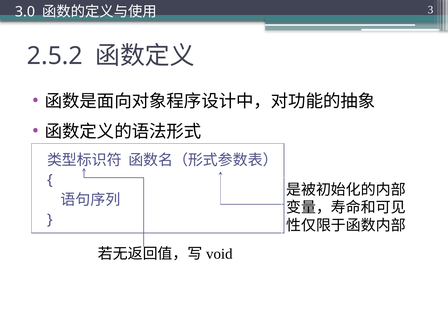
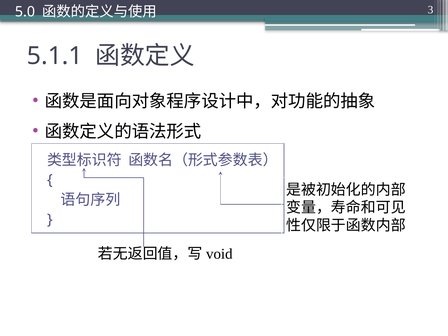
3.0: 3.0 -> 5.0
2.5.2: 2.5.2 -> 5.1.1
